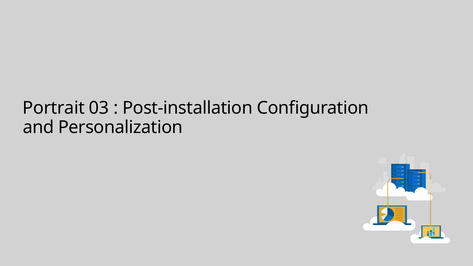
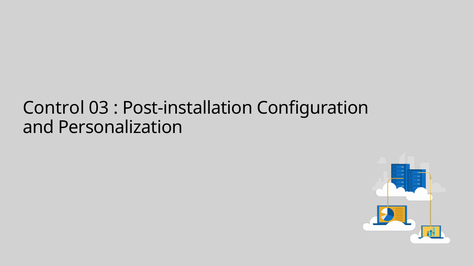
Portrait: Portrait -> Control
